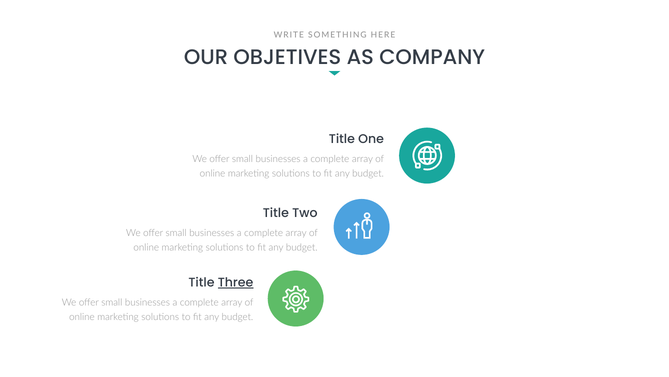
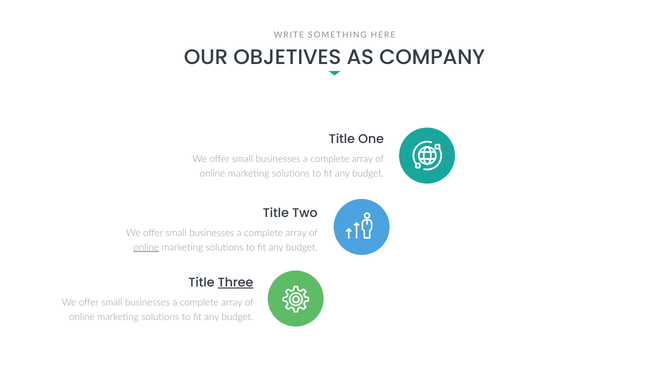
online at (146, 247) underline: none -> present
